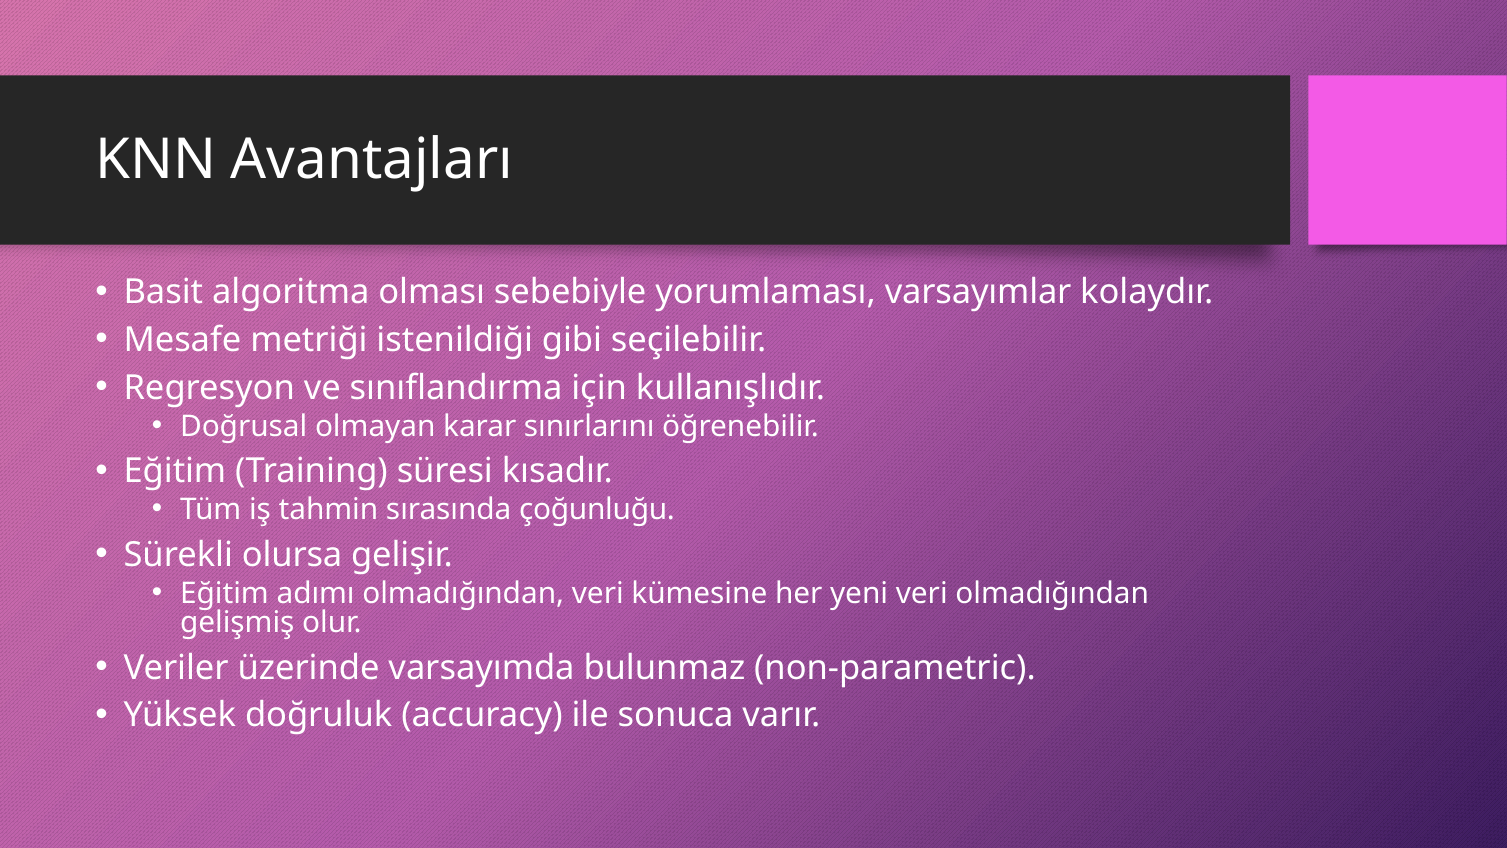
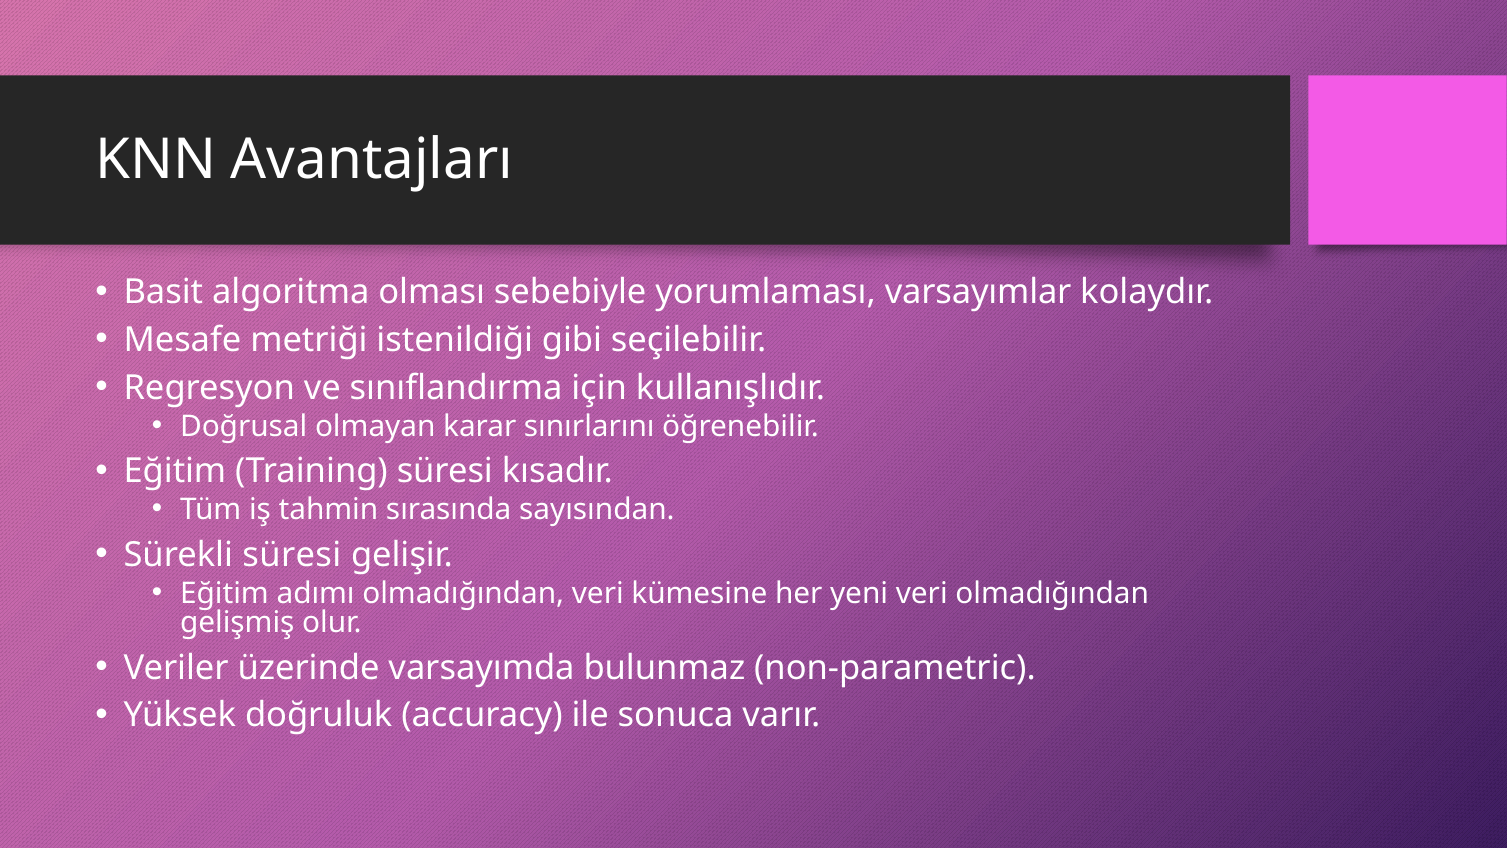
çoğunluğu: çoğunluğu -> sayısından
Sürekli olursa: olursa -> süresi
